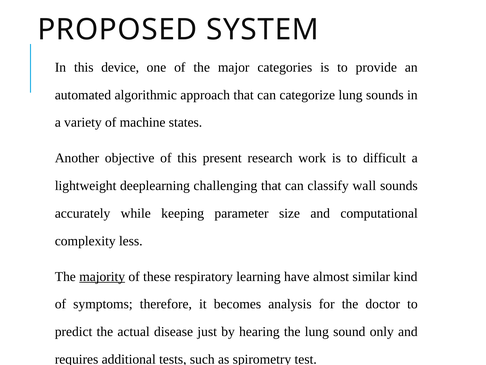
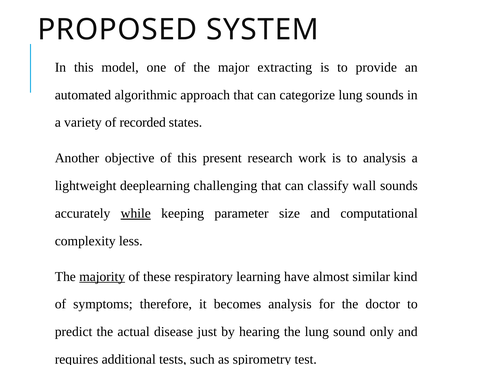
device: device -> model
categories: categories -> extracting
machine: machine -> recorded
to difficult: difficult -> analysis
while underline: none -> present
